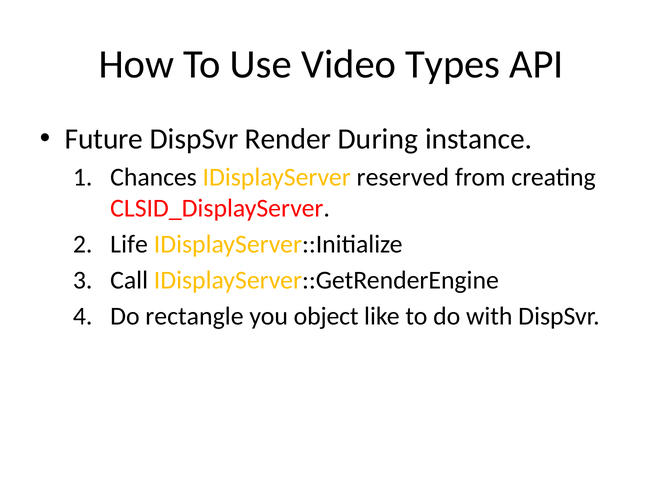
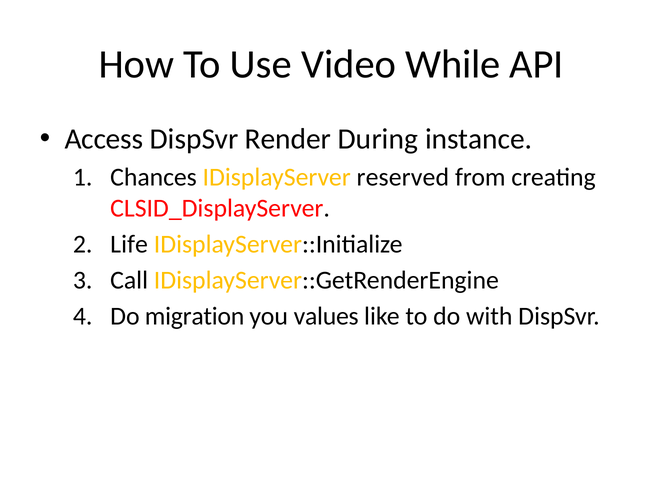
Types: Types -> While
Future: Future -> Access
rectangle: rectangle -> migration
object: object -> values
